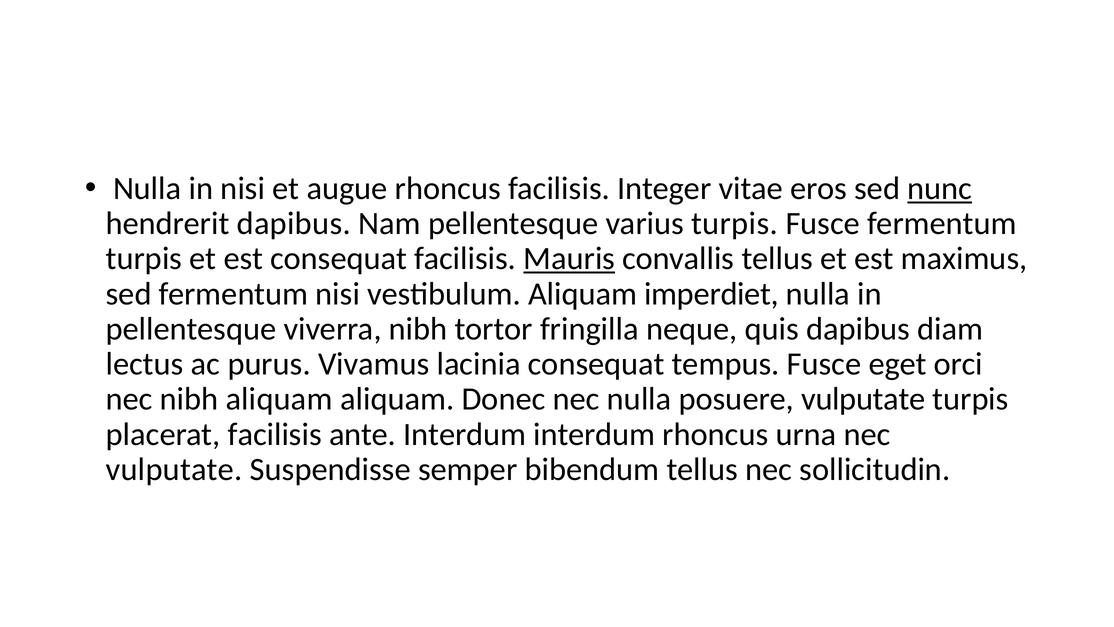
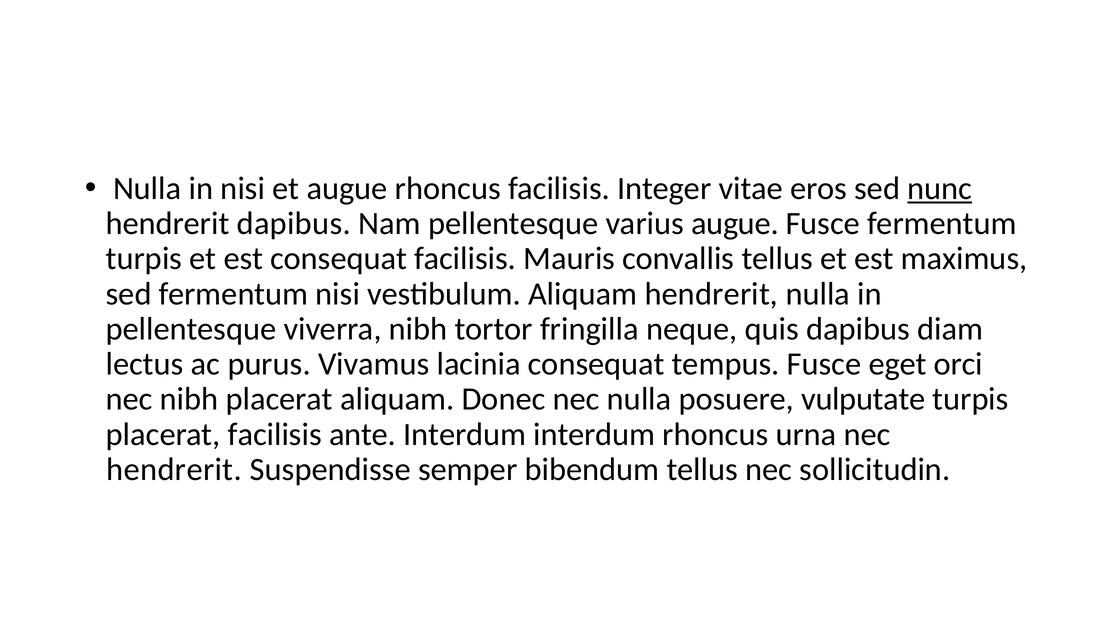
varius turpis: turpis -> augue
Mauris underline: present -> none
Aliquam imperdiet: imperdiet -> hendrerit
nibh aliquam: aliquam -> placerat
vulputate at (174, 469): vulputate -> hendrerit
